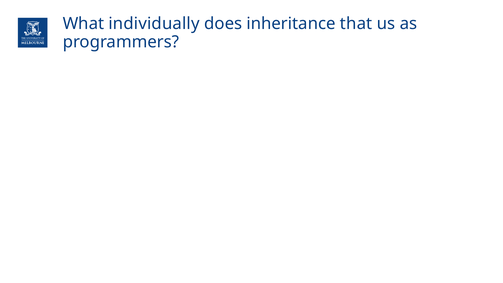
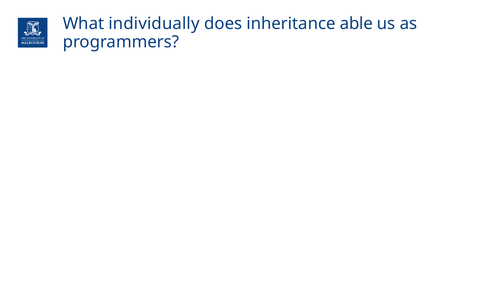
that: that -> able
